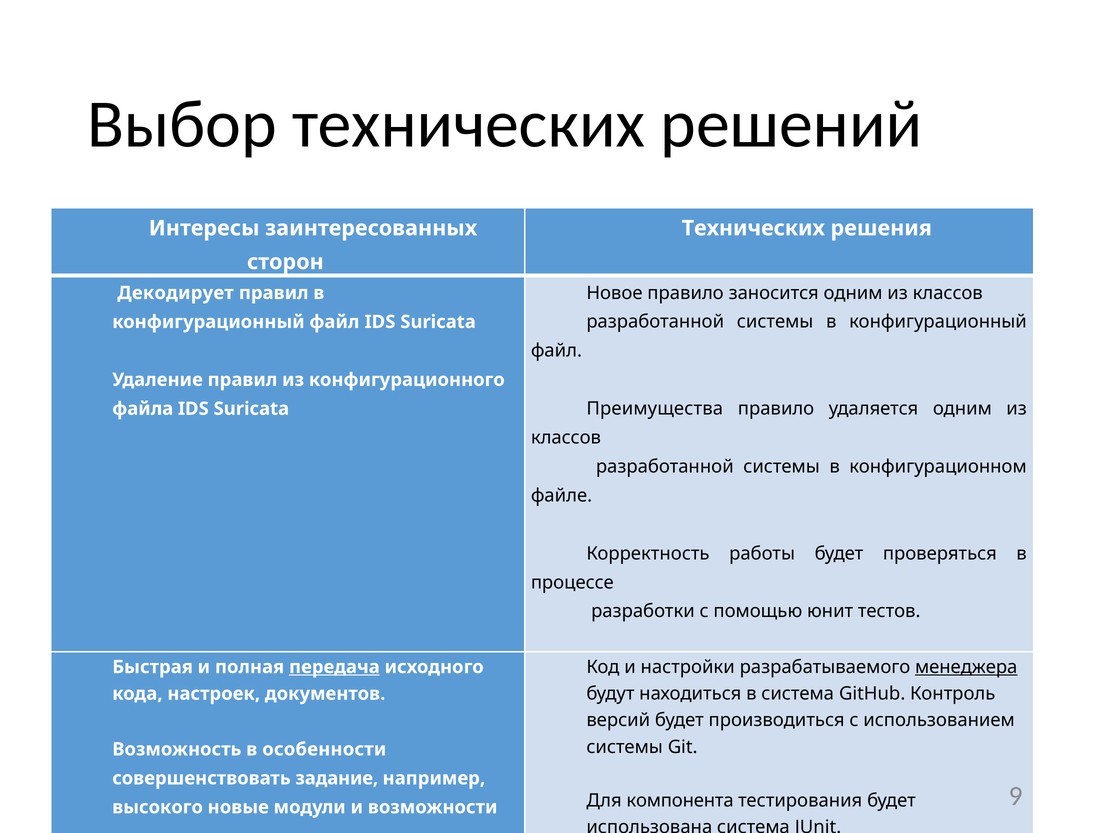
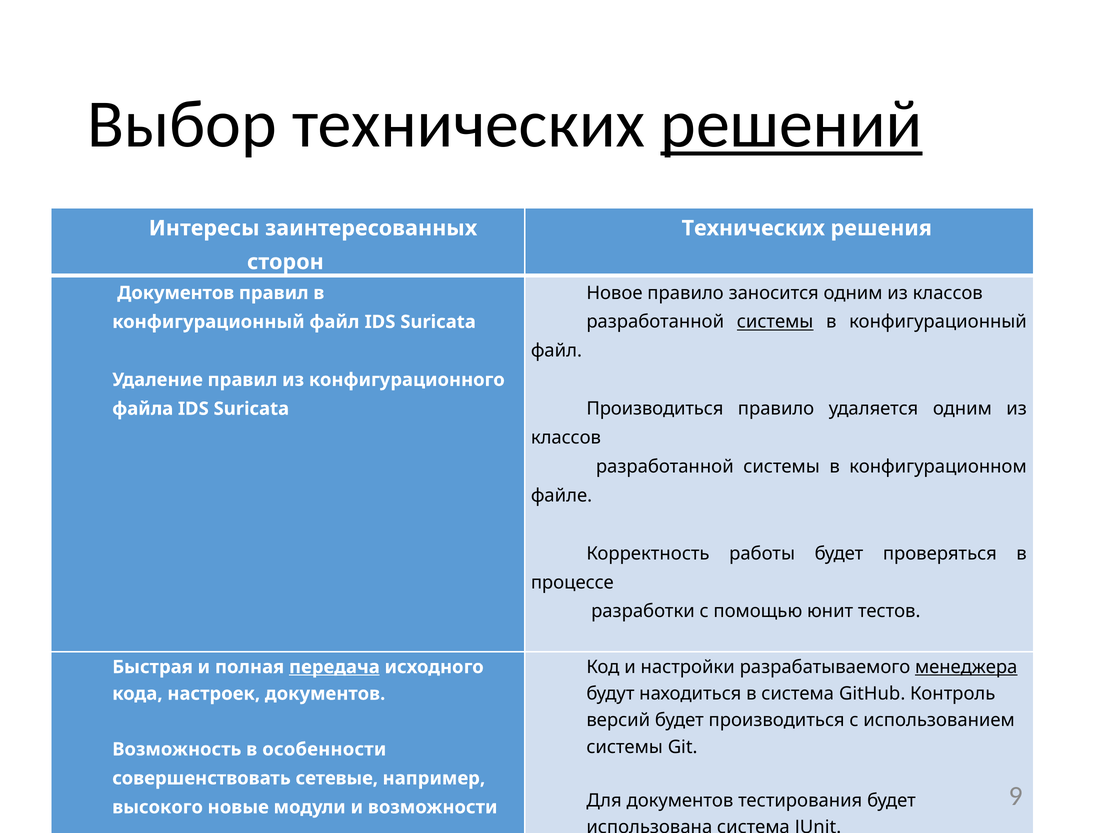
решений underline: none -> present
Декодирует at (175, 293): Декодирует -> Документов
системы at (775, 322) underline: none -> present
Преимущества at (655, 408): Преимущества -> Производиться
задание: задание -> сетевые
Для компонента: компонента -> документов
